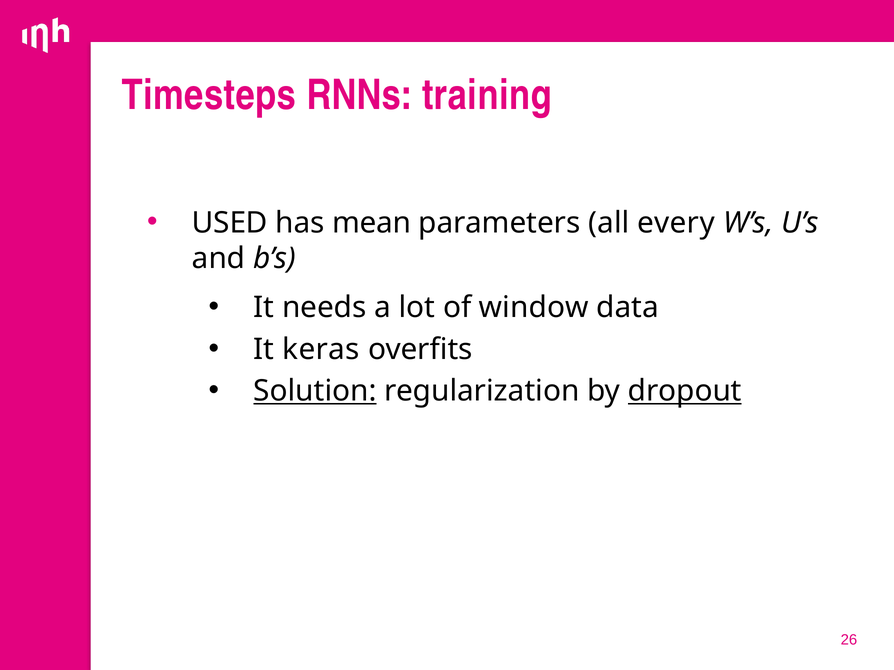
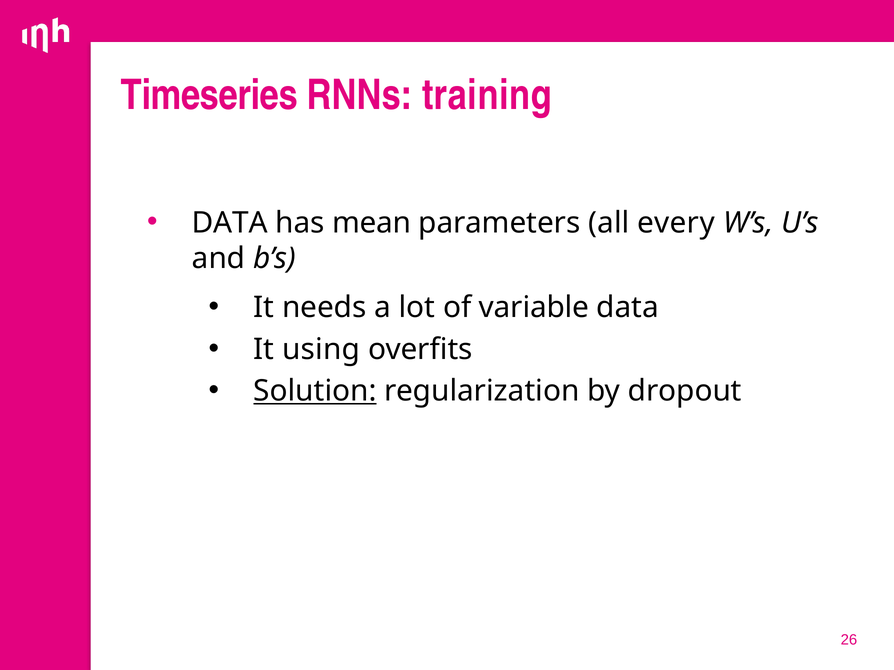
Timesteps: Timesteps -> Timeseries
USED at (230, 223): USED -> DATA
window: window -> variable
keras: keras -> using
dropout underline: present -> none
